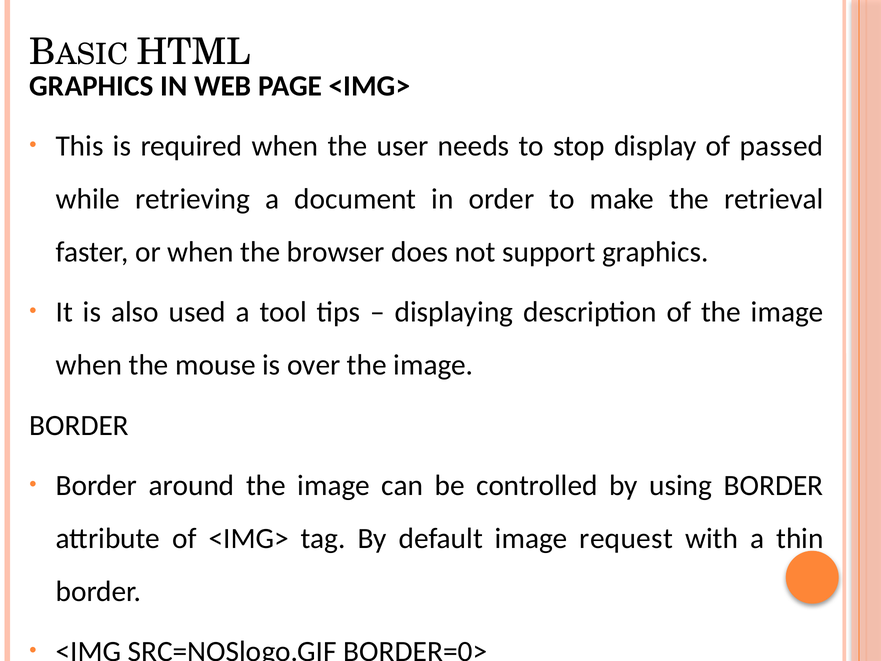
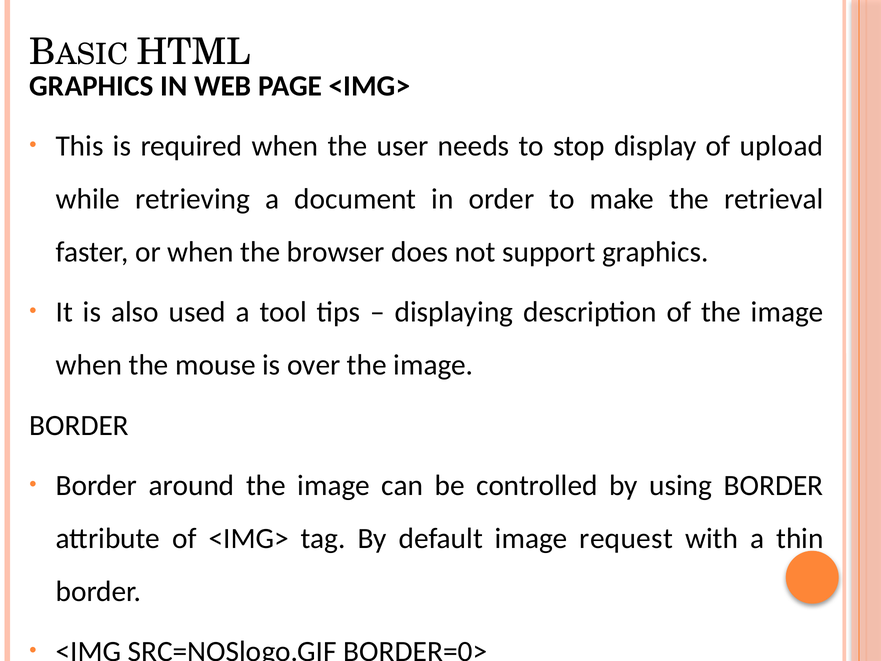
passed: passed -> upload
